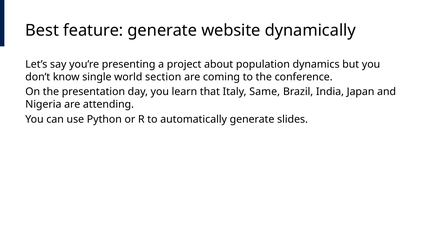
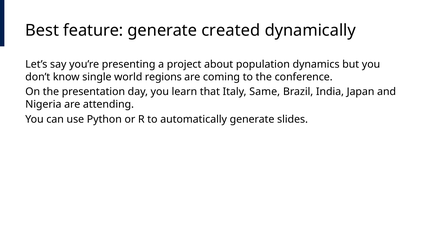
website: website -> created
section: section -> regions
